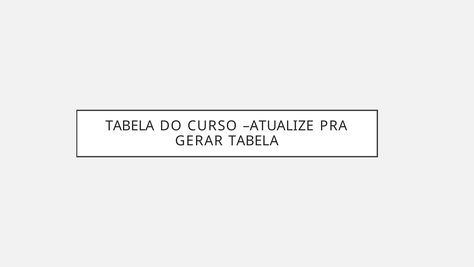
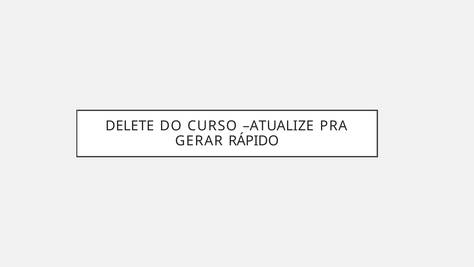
TABELA at (130, 126): TABELA -> DELETE
GERAR TABELA: TABELA -> RÁPIDO
